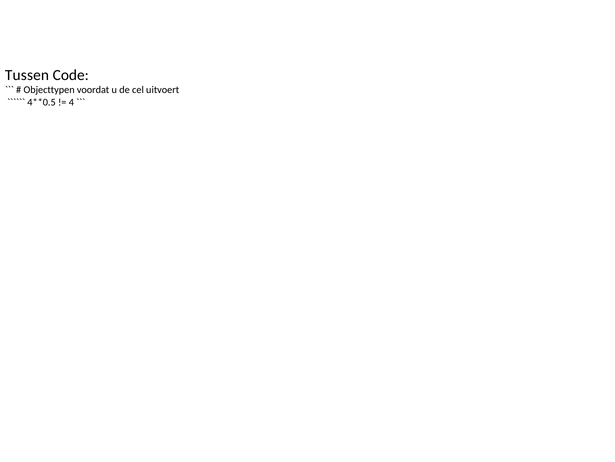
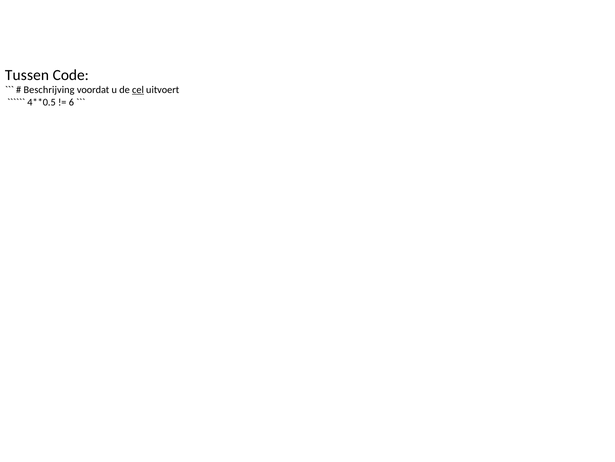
Objecttypen: Objecttypen -> Beschrijving
cel underline: none -> present
4: 4 -> 6
